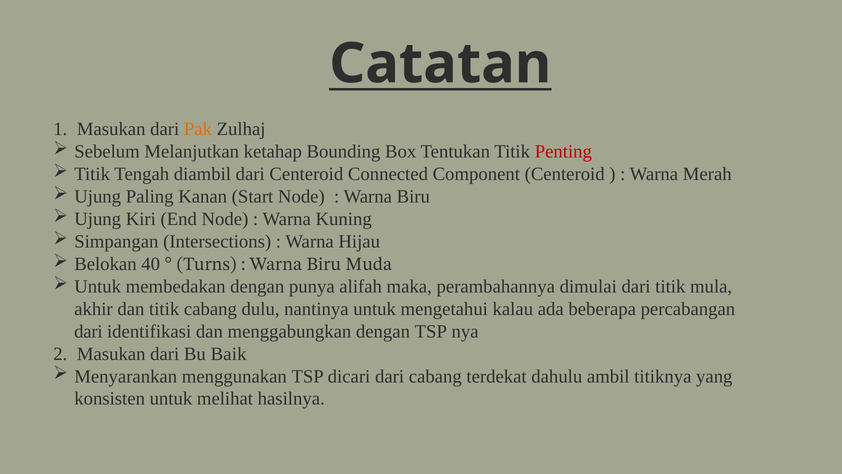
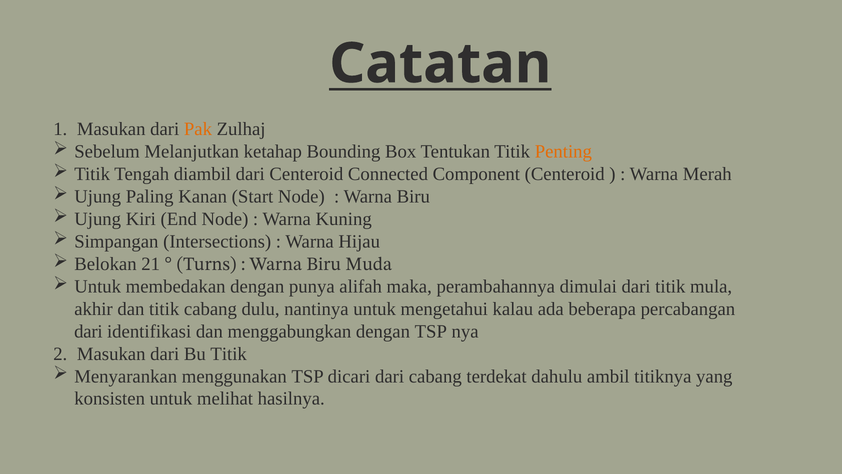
Penting colour: red -> orange
40: 40 -> 21
Bu Baik: Baik -> Titik
